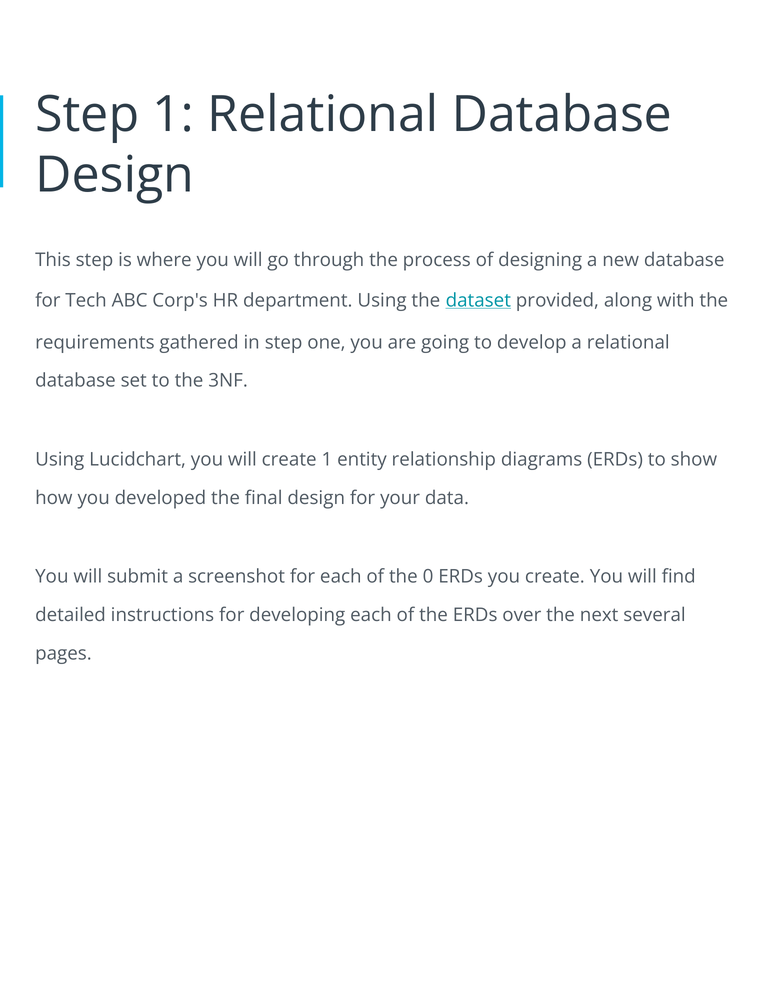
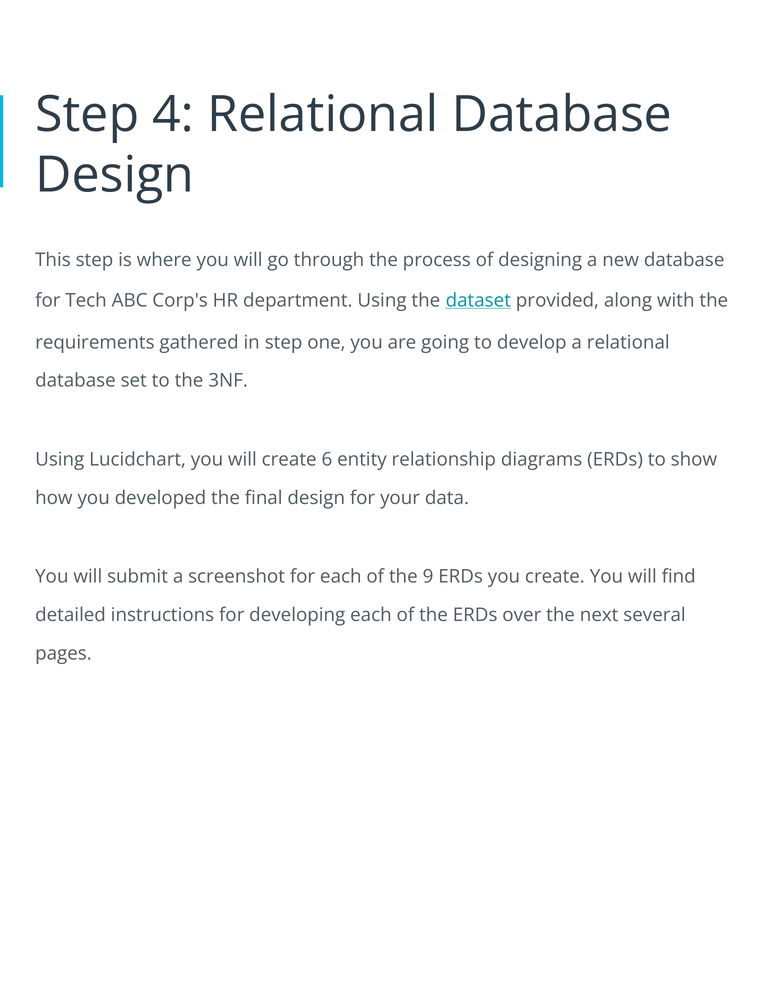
Step 1: 1 -> 4
create 1: 1 -> 6
0: 0 -> 9
